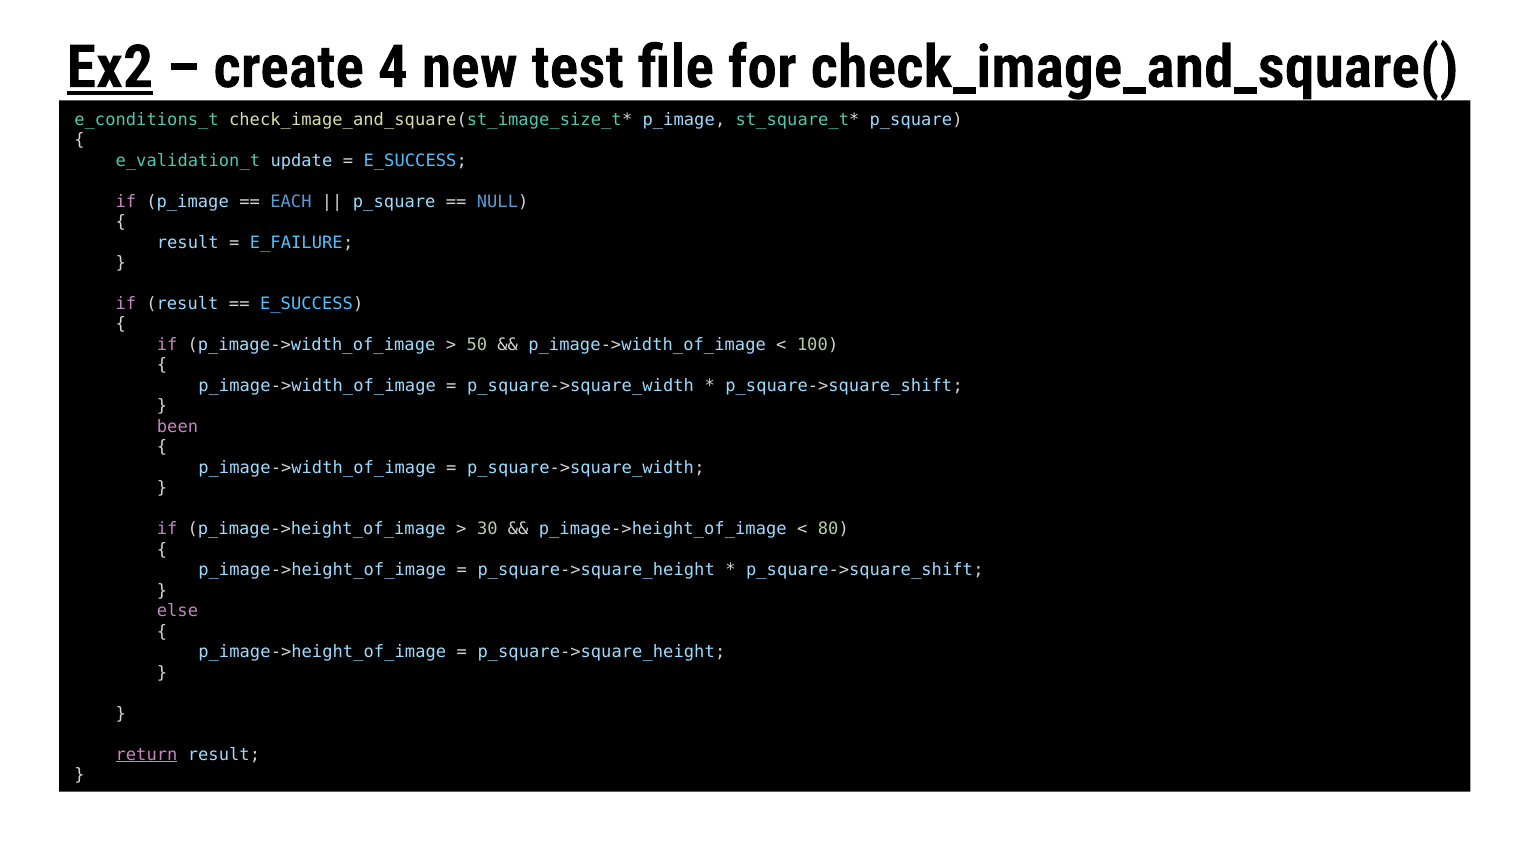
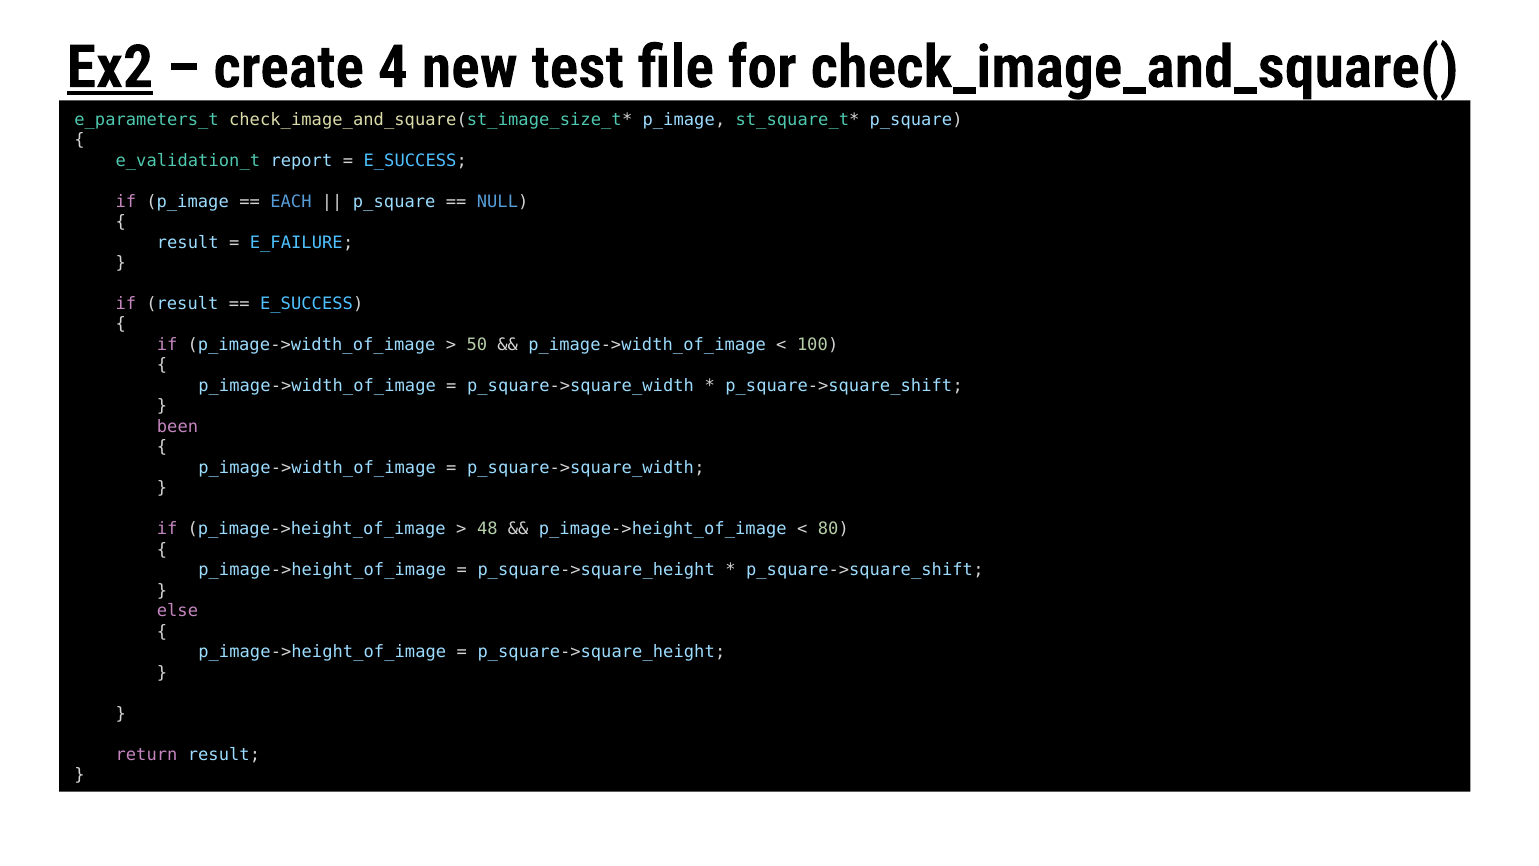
e_conditions_t: e_conditions_t -> e_parameters_t
update: update -> report
30: 30 -> 48
return underline: present -> none
